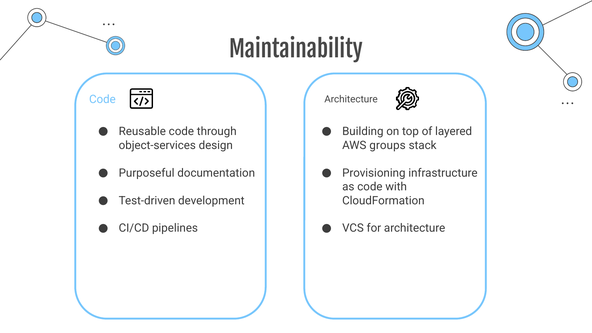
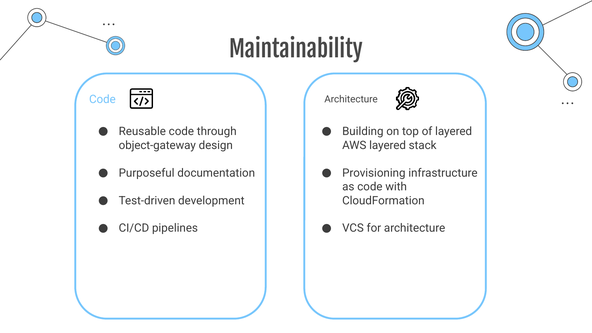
object-services: object-services -> object-gateway
AWS groups: groups -> layered
